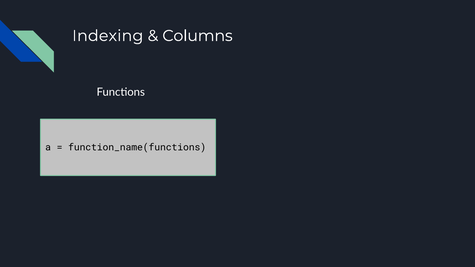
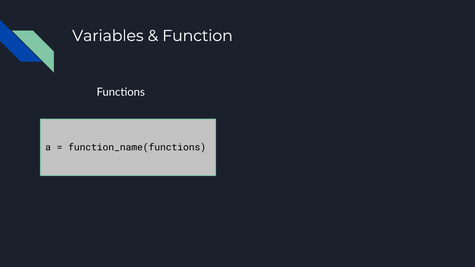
Indexing: Indexing -> Variables
Columns: Columns -> Function
